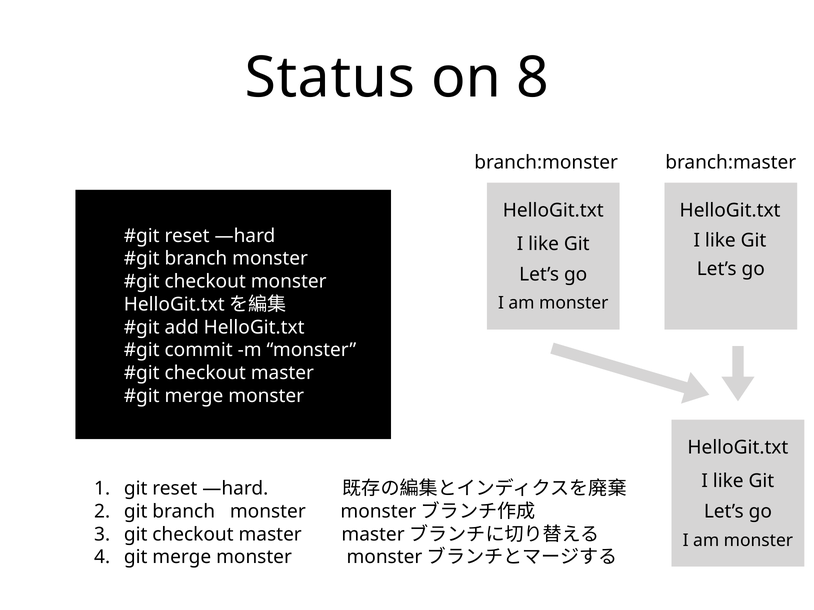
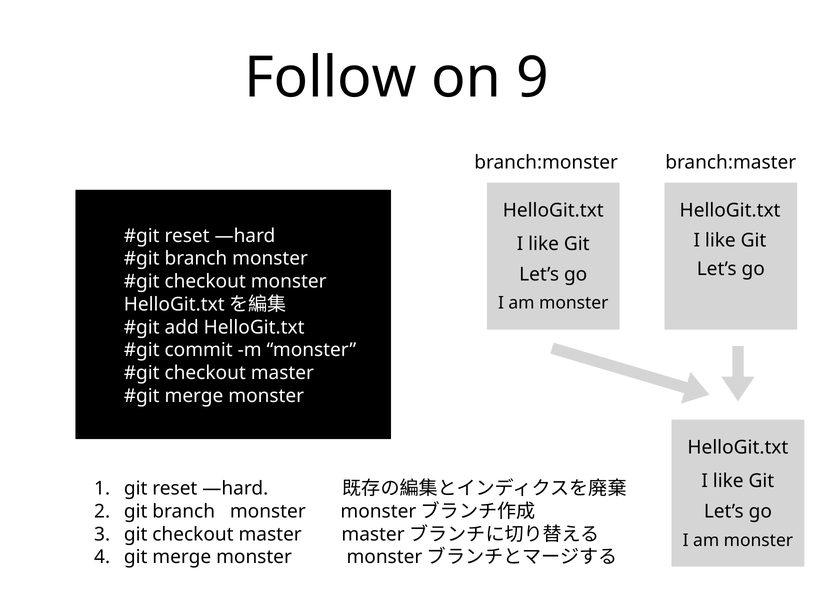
Status: Status -> Follow
8: 8 -> 9
